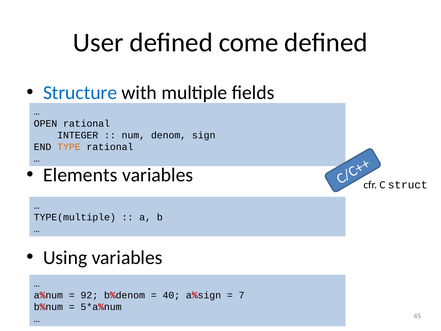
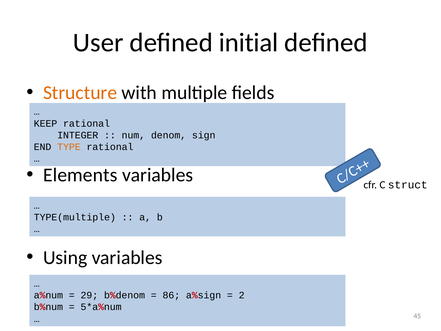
come: come -> initial
Structure colour: blue -> orange
OPEN: OPEN -> KEEP
92: 92 -> 29
40: 40 -> 86
7: 7 -> 2
